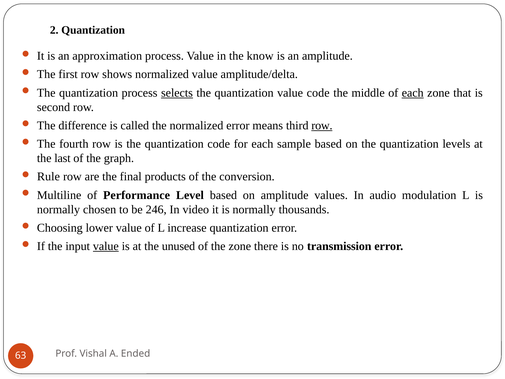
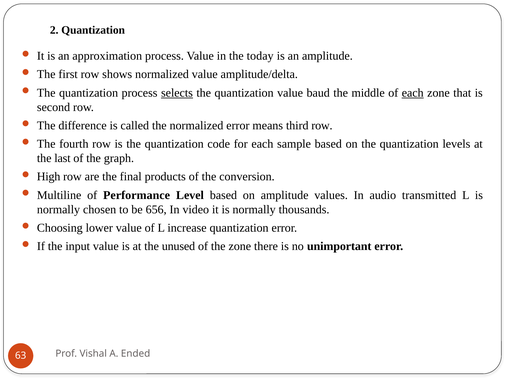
know: know -> today
value code: code -> baud
row at (322, 125) underline: present -> none
Rule: Rule -> High
modulation: modulation -> transmitted
246: 246 -> 656
value at (106, 246) underline: present -> none
transmission: transmission -> unimportant
